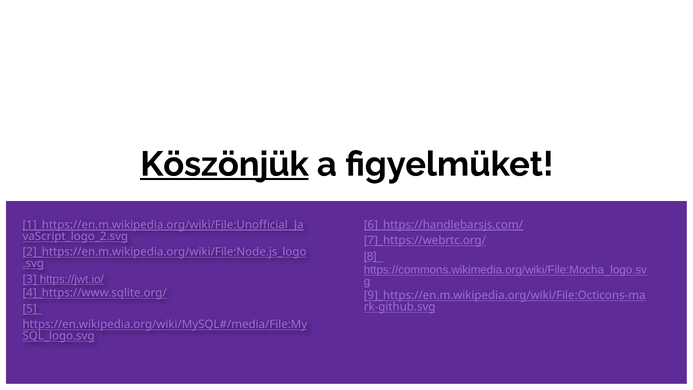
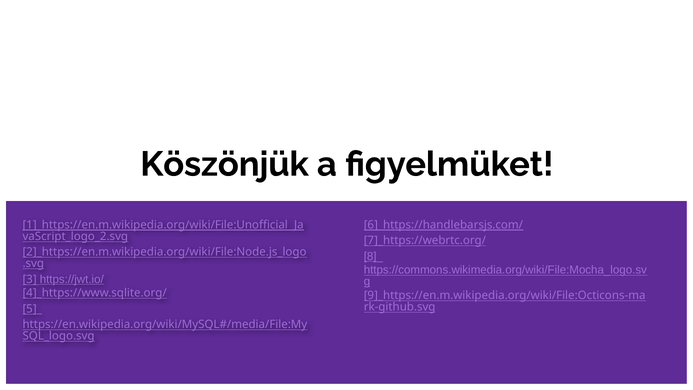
Köszönjük underline: present -> none
